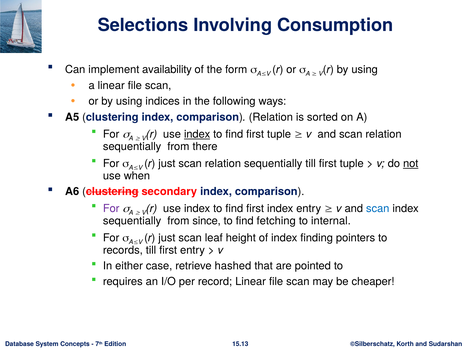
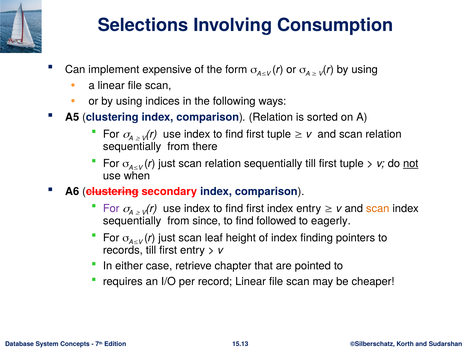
availability: availability -> expensive
index at (197, 134) underline: present -> none
scan at (378, 209) colour: blue -> orange
fetching: fetching -> followed
internal: internal -> eagerly
hashed: hashed -> chapter
